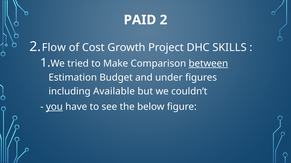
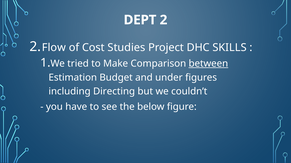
PAID: PAID -> DEPT
Growth: Growth -> Studies
Available: Available -> Directing
you underline: present -> none
